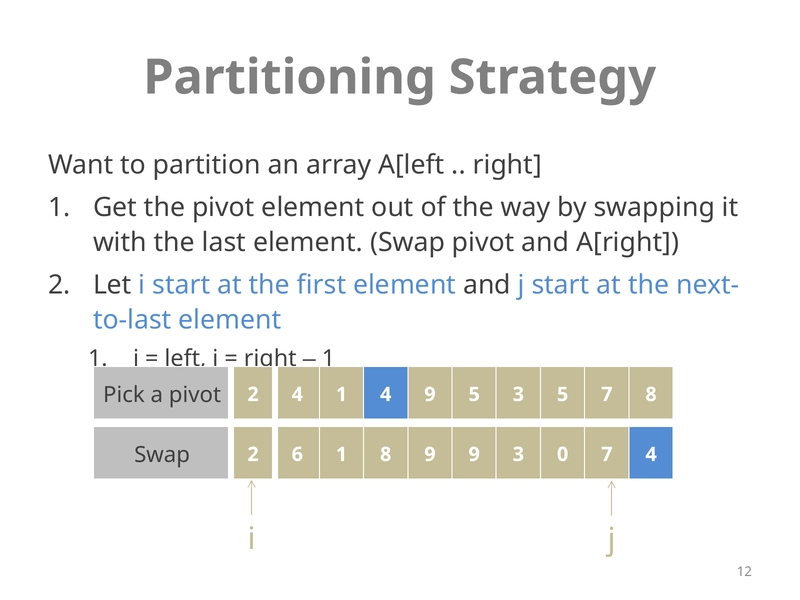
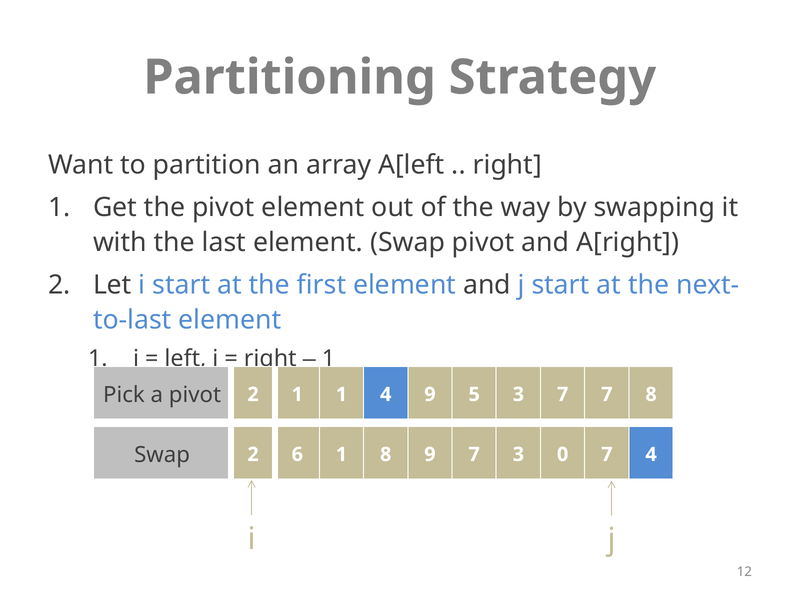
2 4: 4 -> 1
3 5: 5 -> 7
9 9: 9 -> 7
